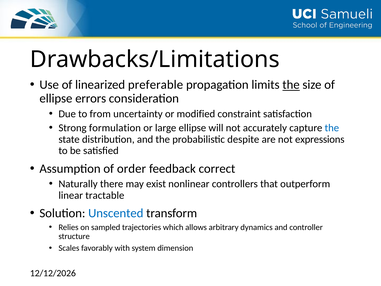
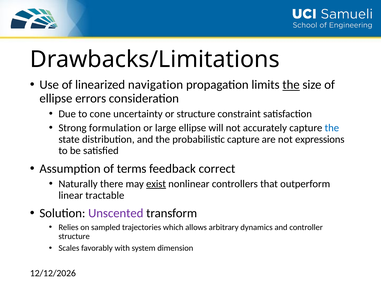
preferable: preferable -> navigation
from: from -> cone
or modified: modified -> structure
probabilistic despite: despite -> capture
order: order -> terms
exist underline: none -> present
Unscented colour: blue -> purple
